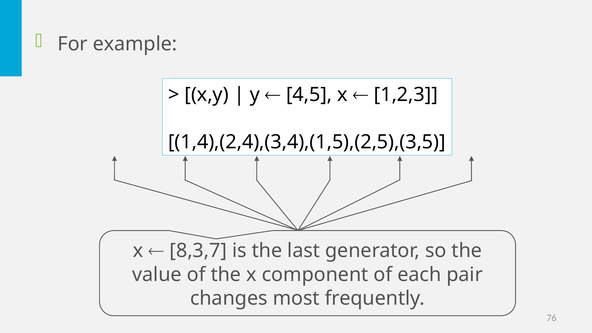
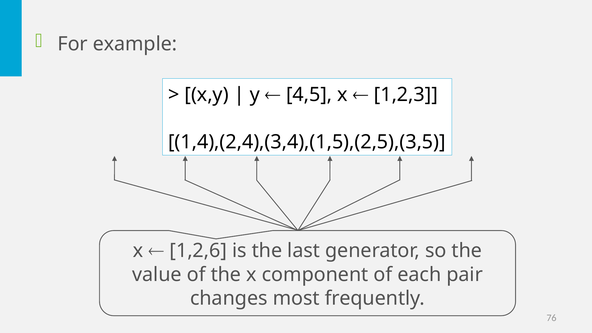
8,3,7: 8,3,7 -> 1,2,6
